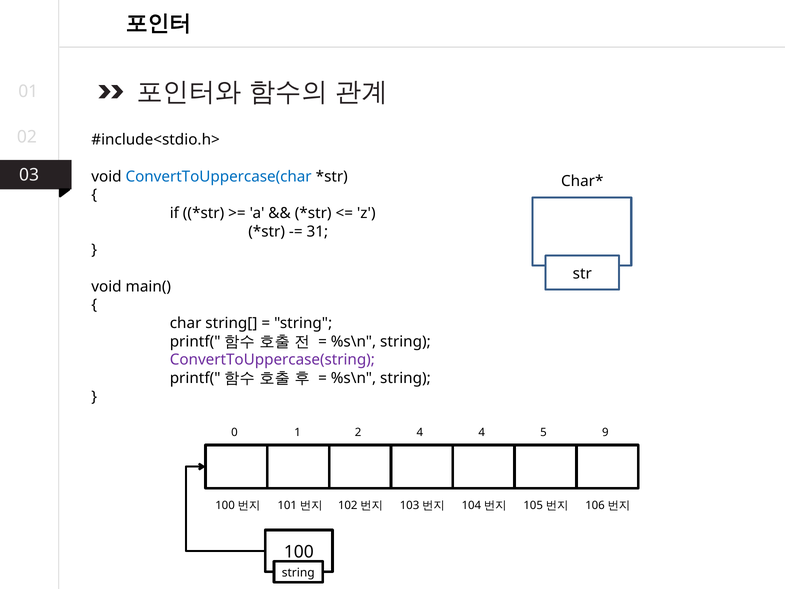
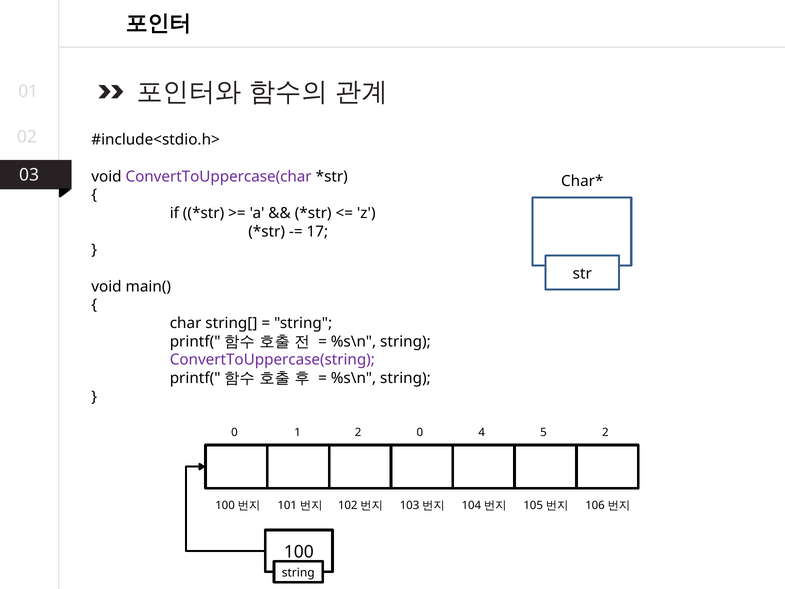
ConvertToUppercase(char colour: blue -> purple
31: 31 -> 17
2 4: 4 -> 0
5 9: 9 -> 2
